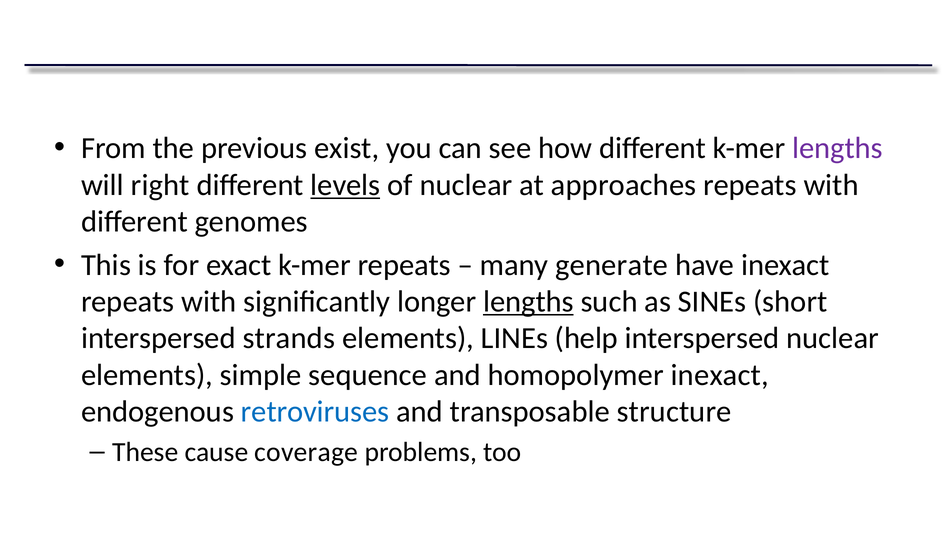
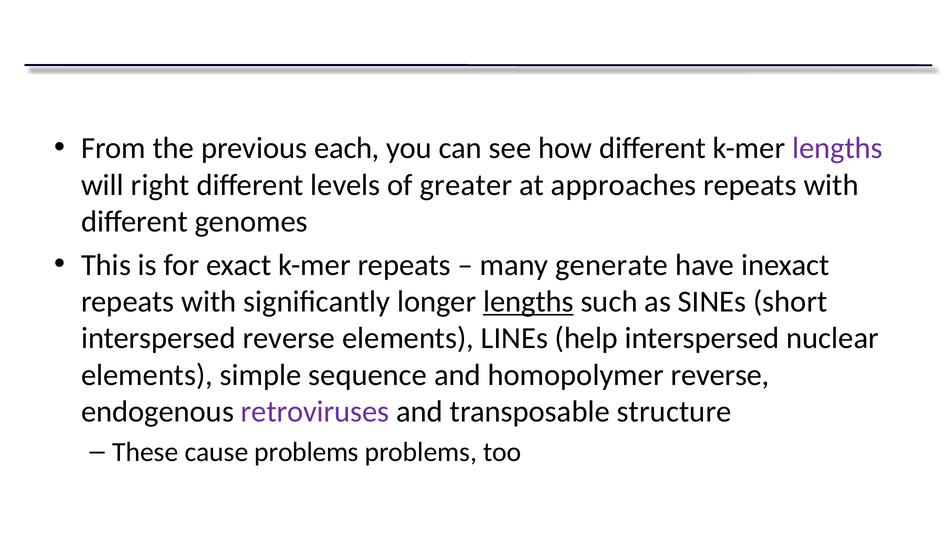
exist: exist -> each
levels underline: present -> none
of nuclear: nuclear -> greater
interspersed strands: strands -> reverse
homopolymer inexact: inexact -> reverse
retroviruses colour: blue -> purple
cause coverage: coverage -> problems
